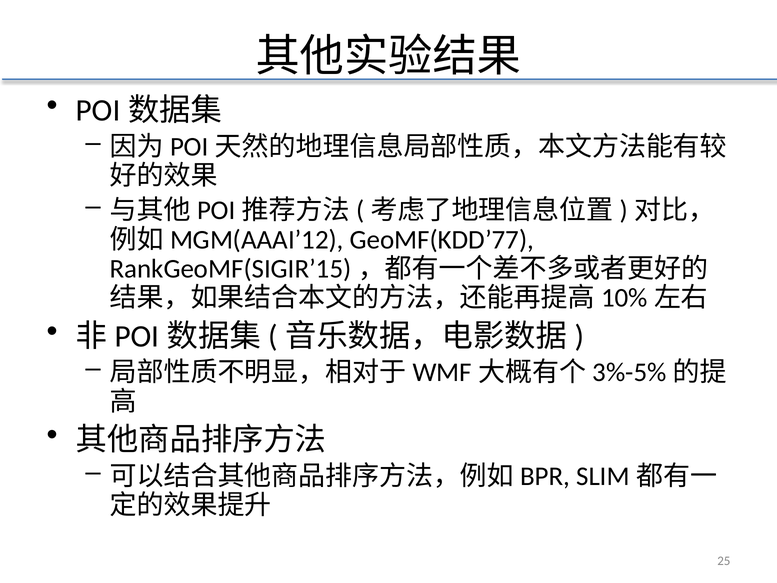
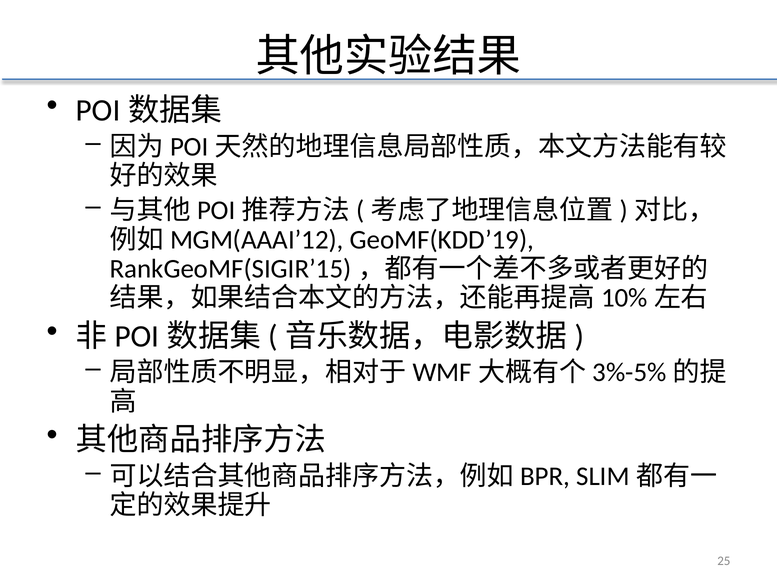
GeoMF(KDD’77: GeoMF(KDD’77 -> GeoMF(KDD’19
